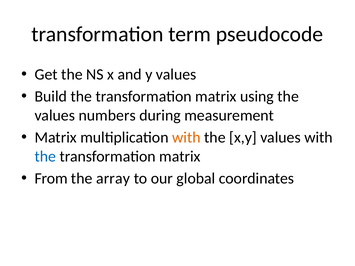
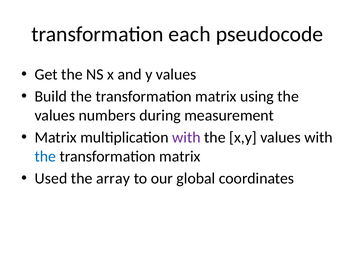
term: term -> each
with at (186, 138) colour: orange -> purple
From: From -> Used
